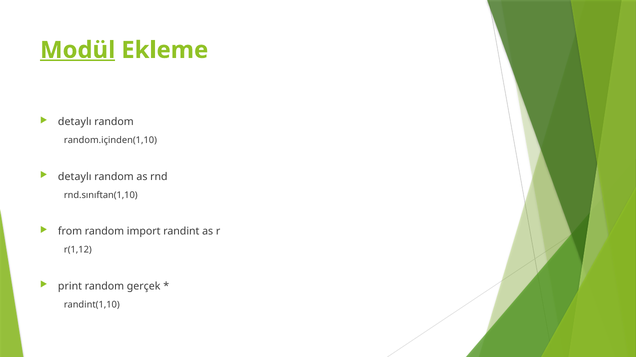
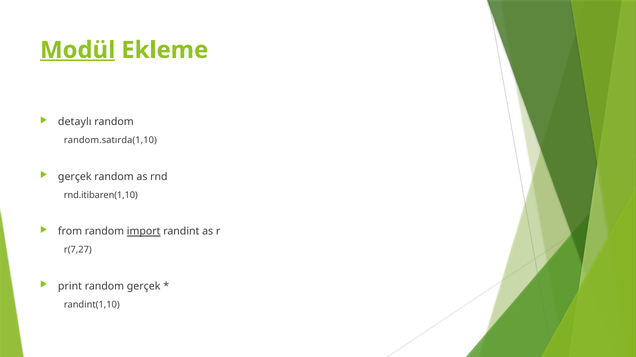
random.içinden(1,10: random.içinden(1,10 -> random.satırda(1,10
detaylı at (75, 177): detaylı -> gerçek
rnd.sınıftan(1,10: rnd.sınıftan(1,10 -> rnd.itibaren(1,10
import underline: none -> present
r(1,12: r(1,12 -> r(7,27
